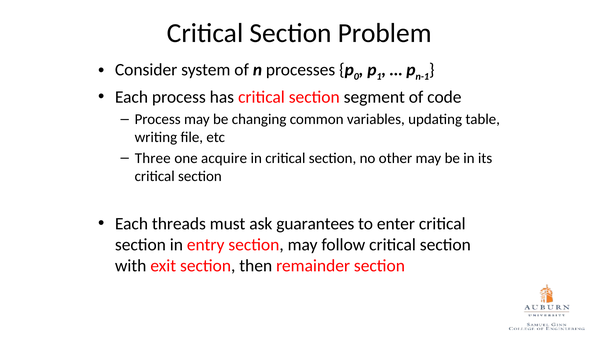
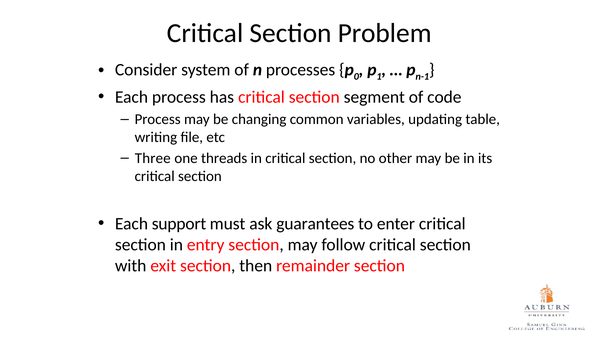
acquire: acquire -> threads
threads: threads -> support
